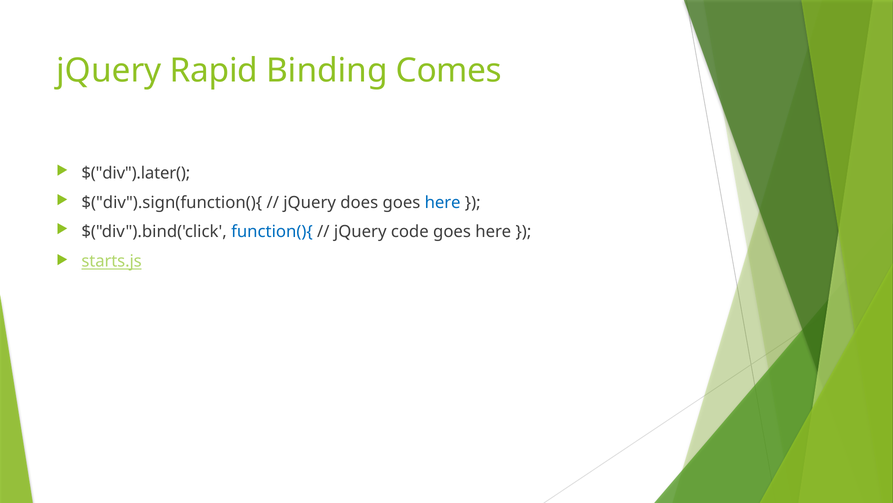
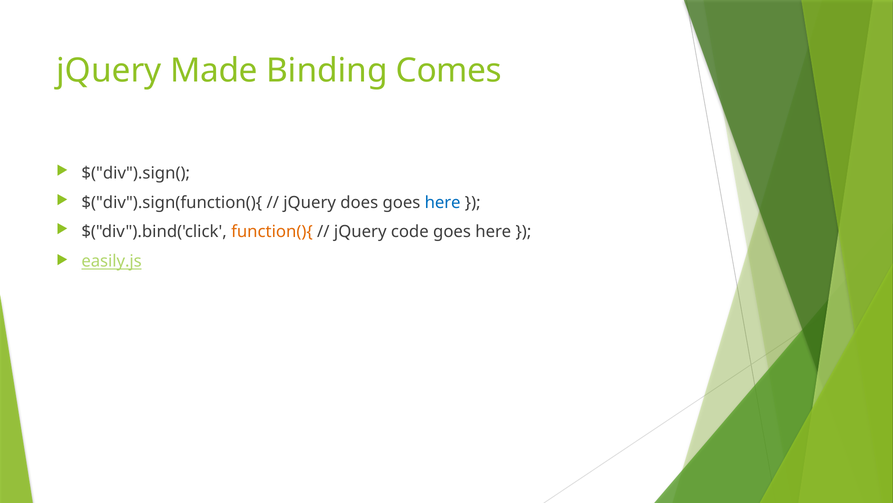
Rapid: Rapid -> Made
$("div").later(: $("div").later( -> $("div").sign(
function(){ colour: blue -> orange
starts.js: starts.js -> easily.js
